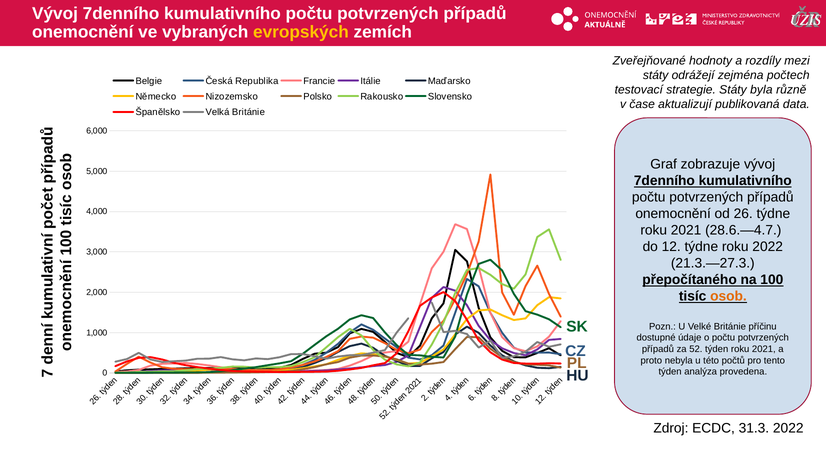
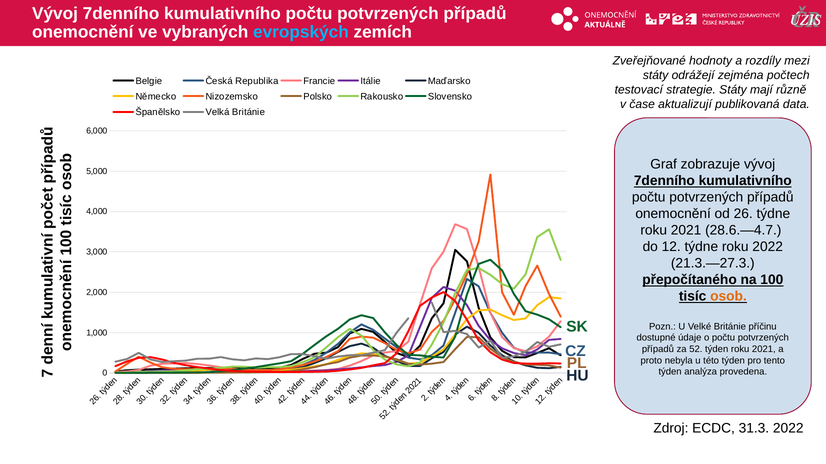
evropských colour: yellow -> light blue
byla: byla -> mají
této počtů: počtů -> týden
